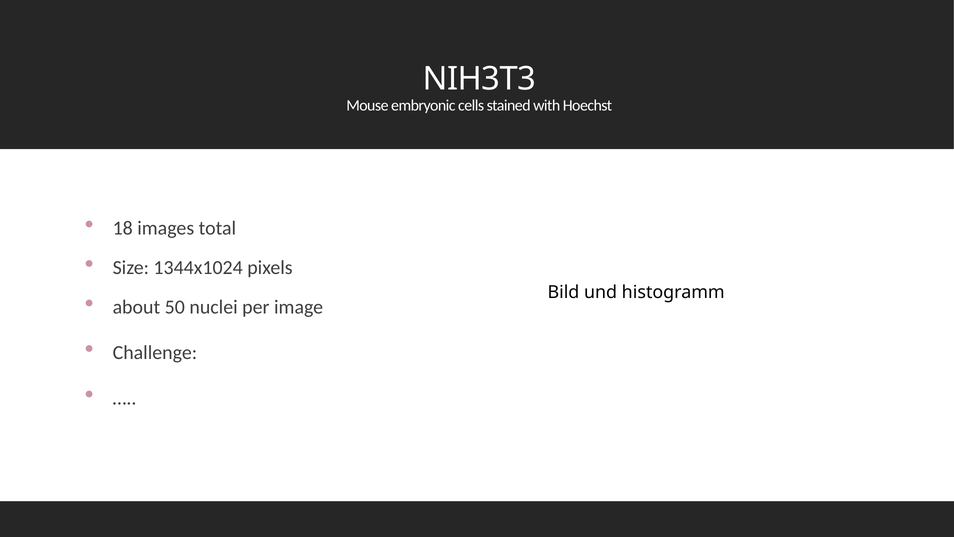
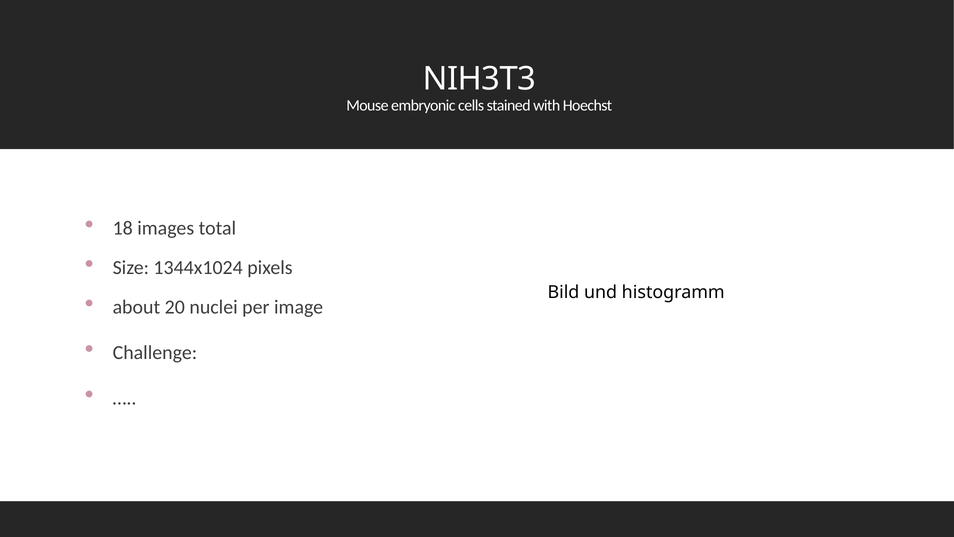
50: 50 -> 20
